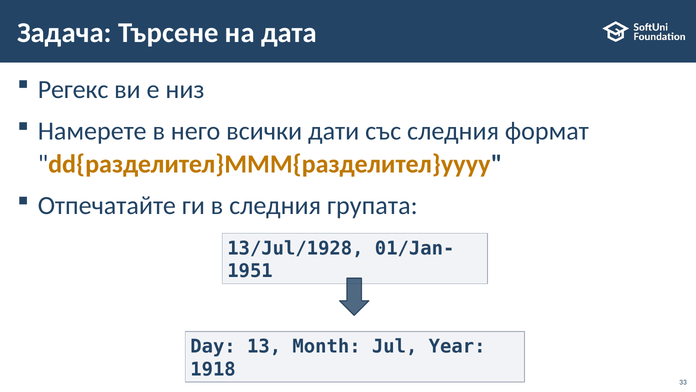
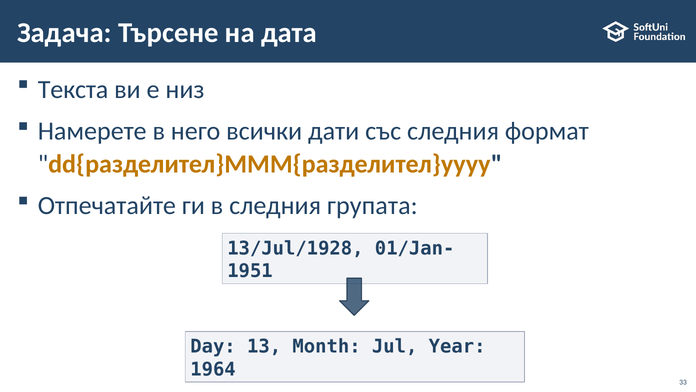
Регекс: Регекс -> Текста
1918: 1918 -> 1964
